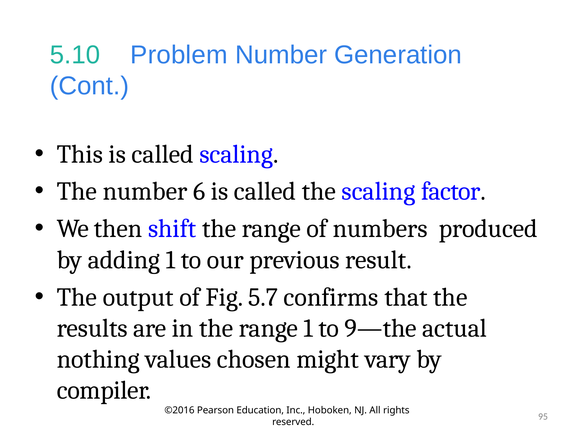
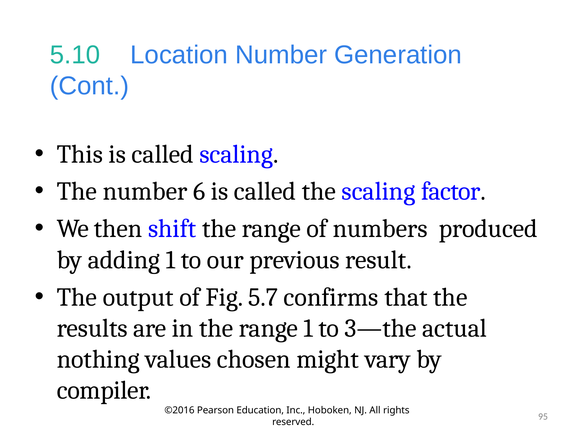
Problem: Problem -> Location
9—the: 9—the -> 3—the
